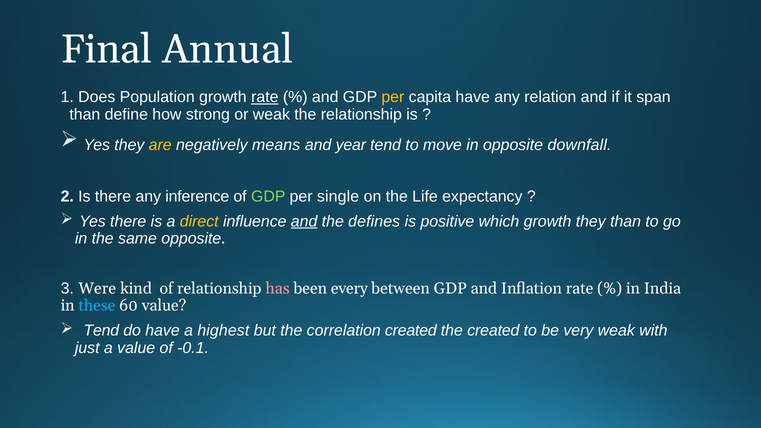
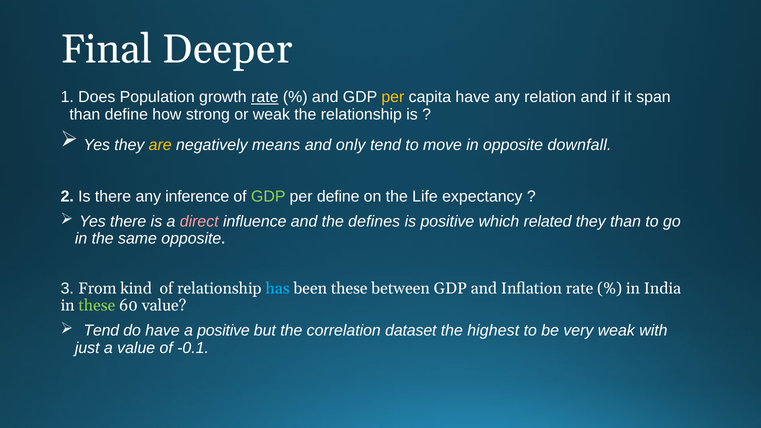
Annual: Annual -> Deeper
year: year -> only
per single: single -> define
direct colour: yellow -> pink
and at (304, 221) underline: present -> none
which growth: growth -> related
Were: Were -> From
has colour: pink -> light blue
been every: every -> these
these at (97, 306) colour: light blue -> light green
a highest: highest -> positive
correlation created: created -> dataset
the created: created -> highest
